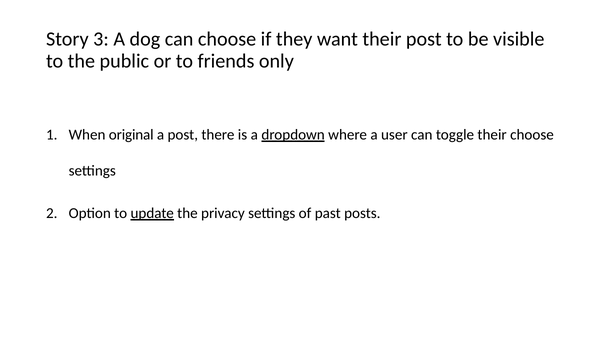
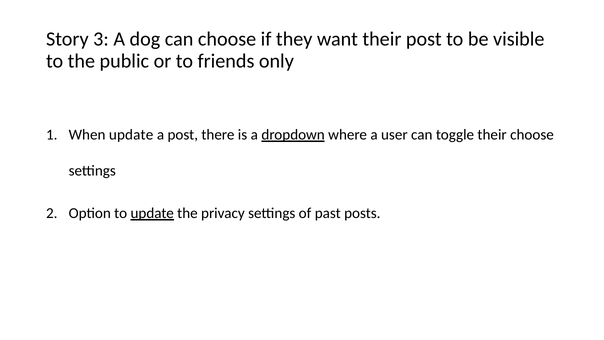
When original: original -> update
